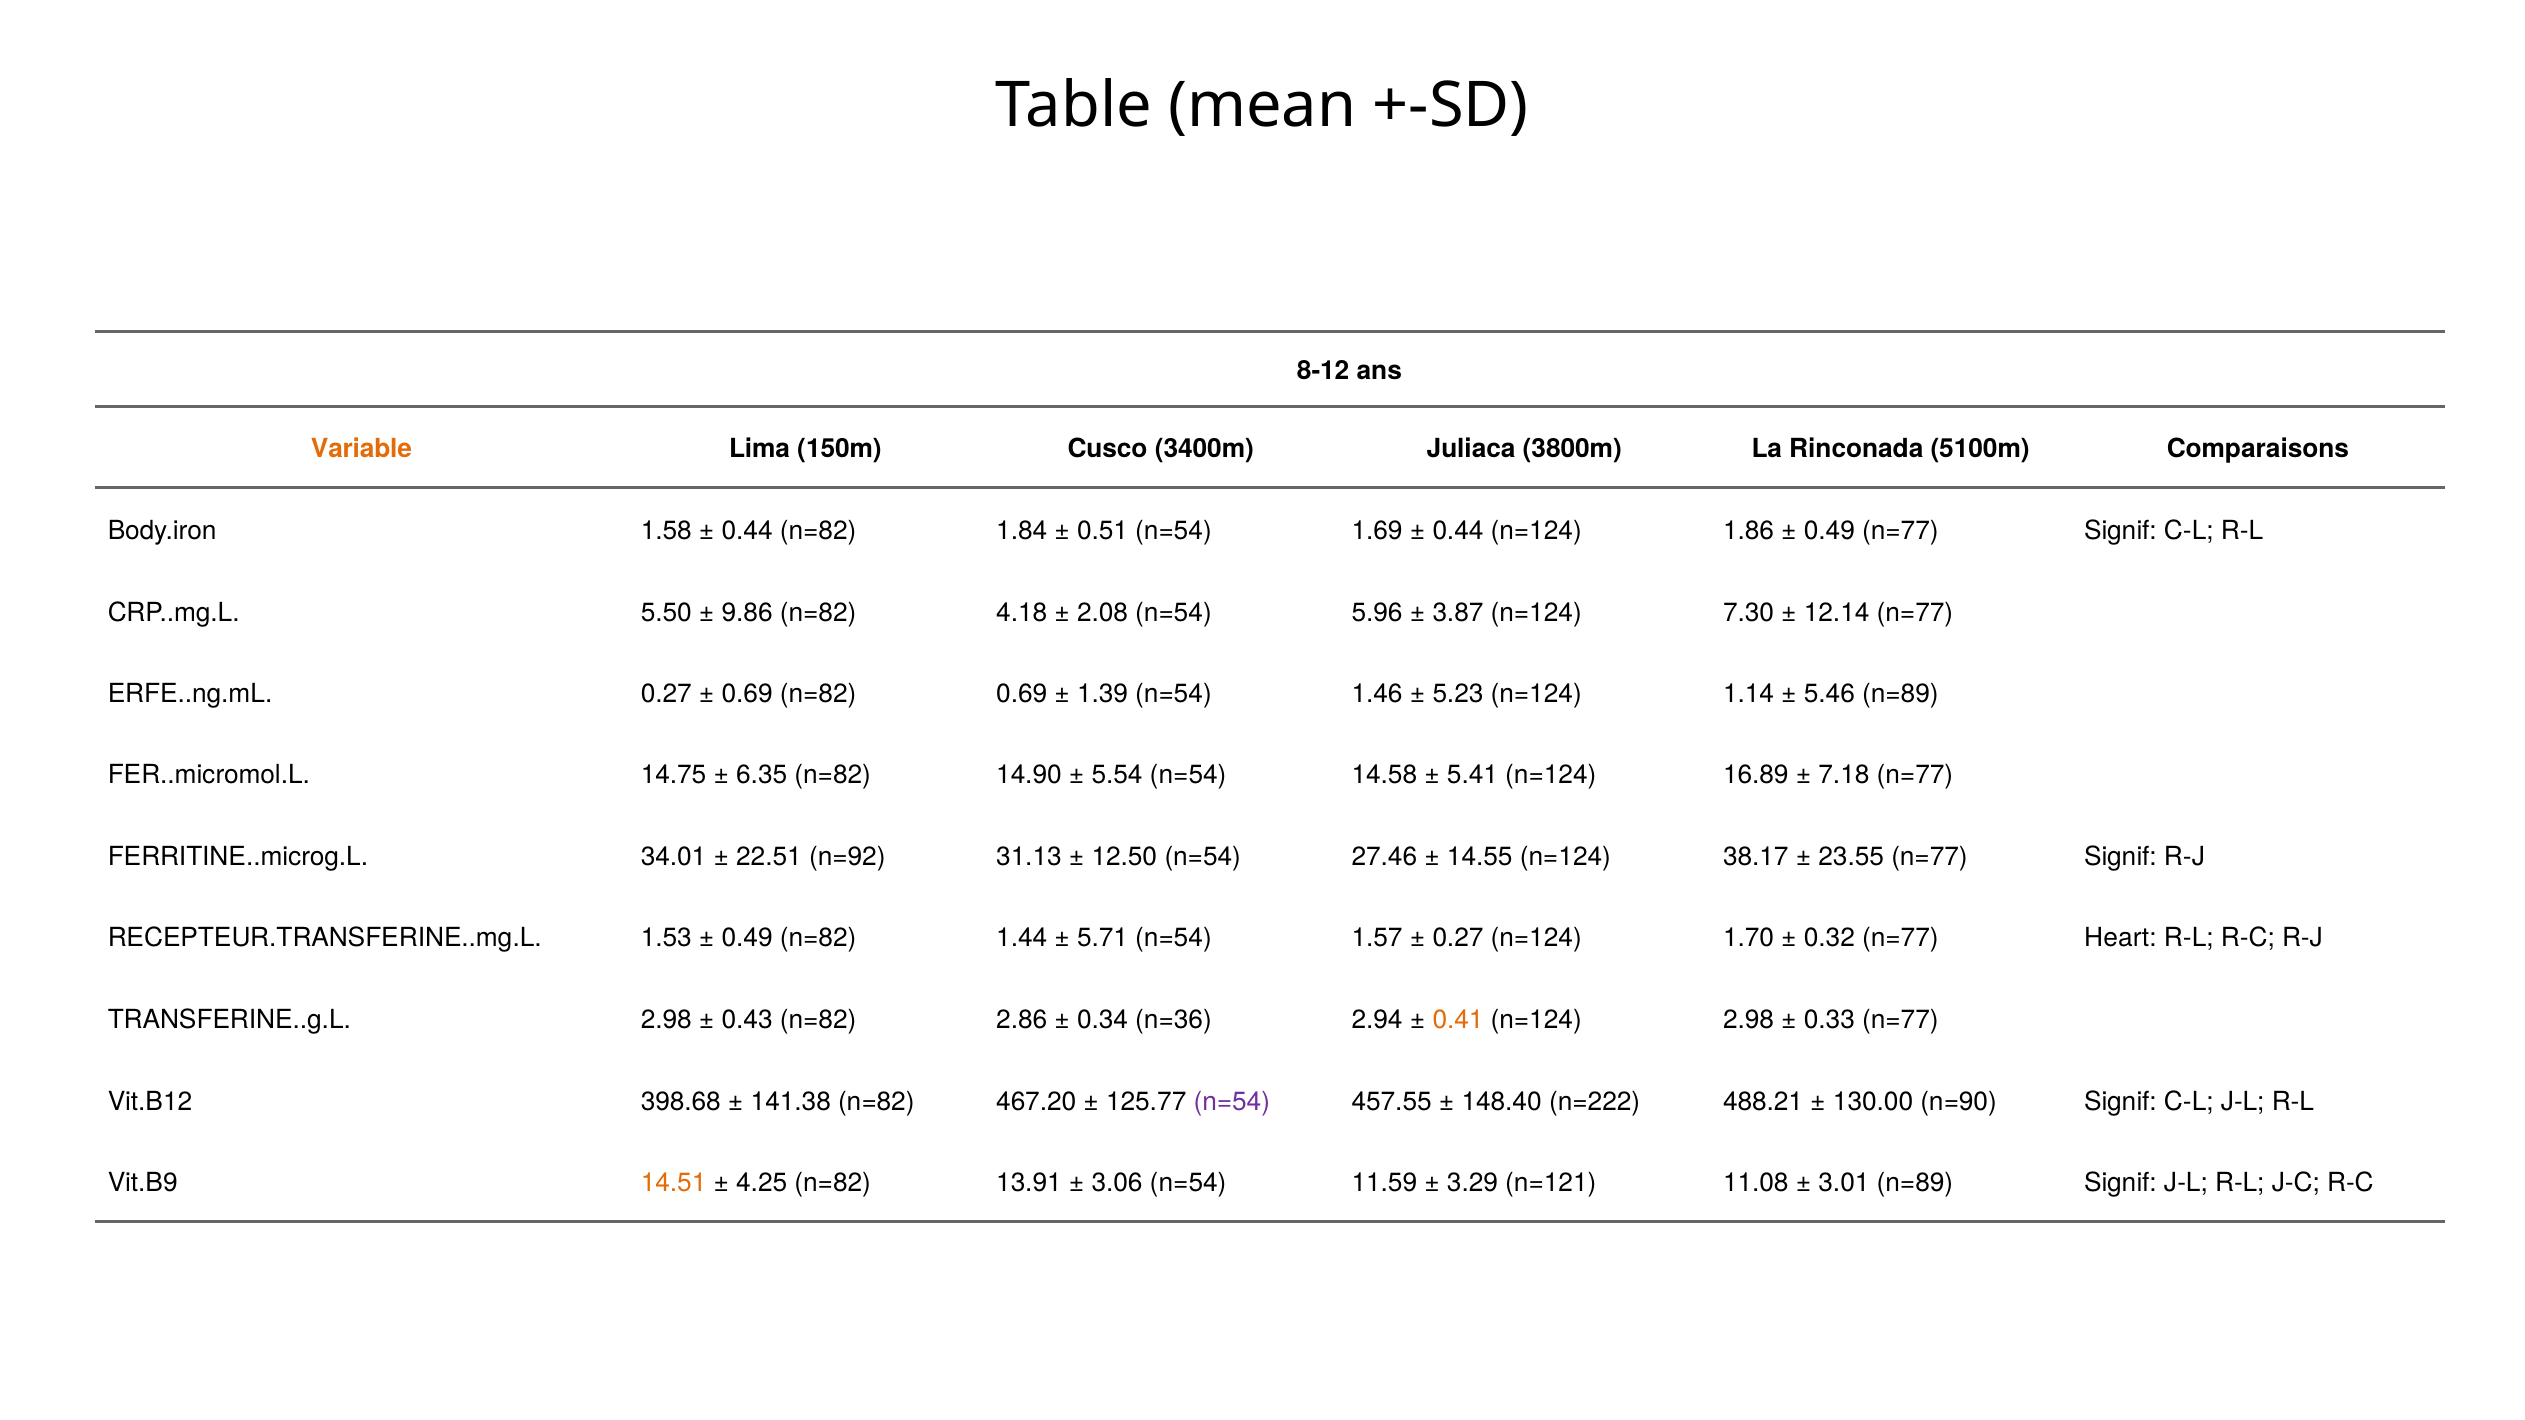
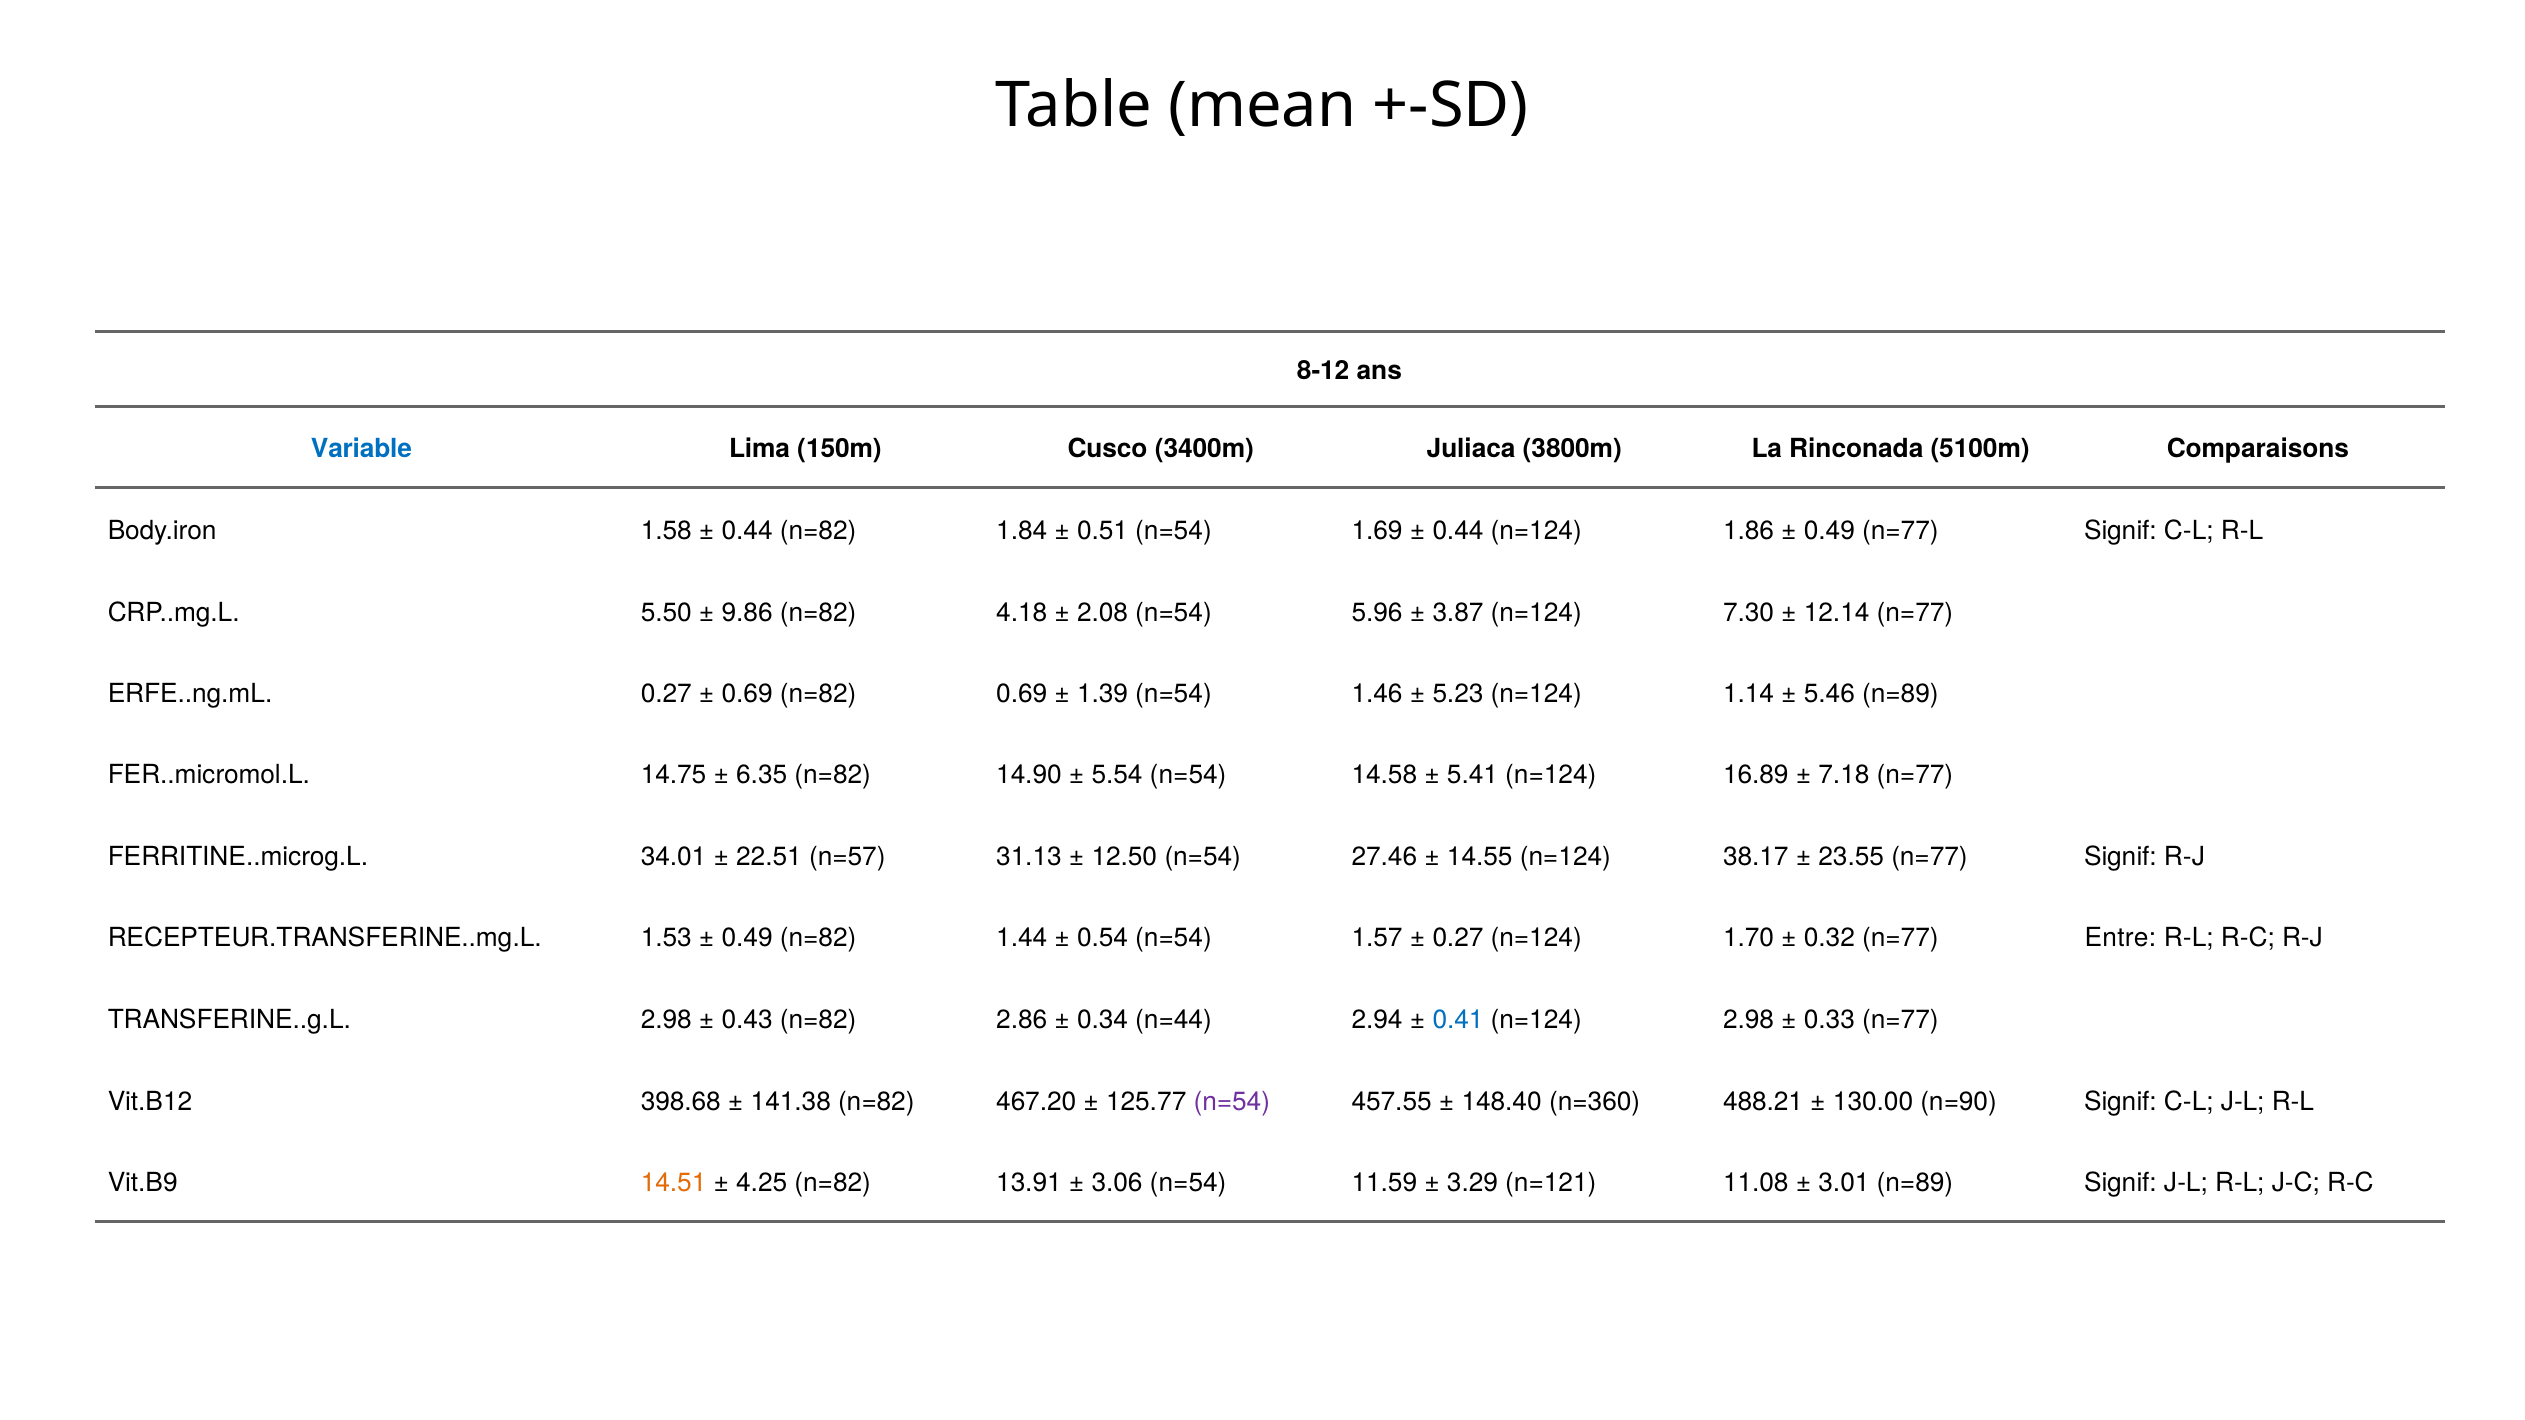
Variable colour: orange -> blue
n=92: n=92 -> n=57
5.71: 5.71 -> 0.54
Heart: Heart -> Entre
n=36: n=36 -> n=44
0.41 colour: orange -> blue
n=222: n=222 -> n=360
